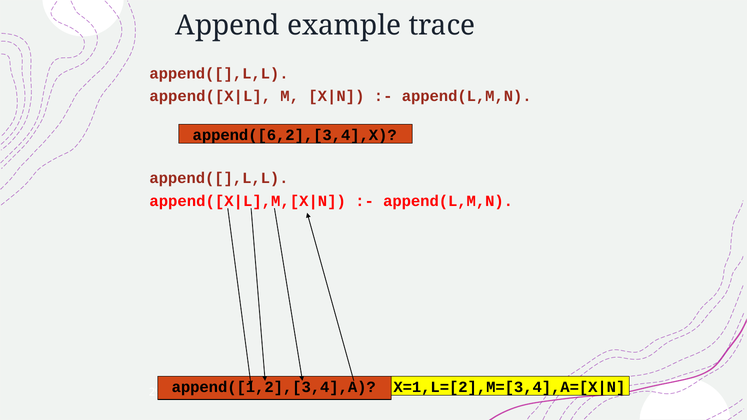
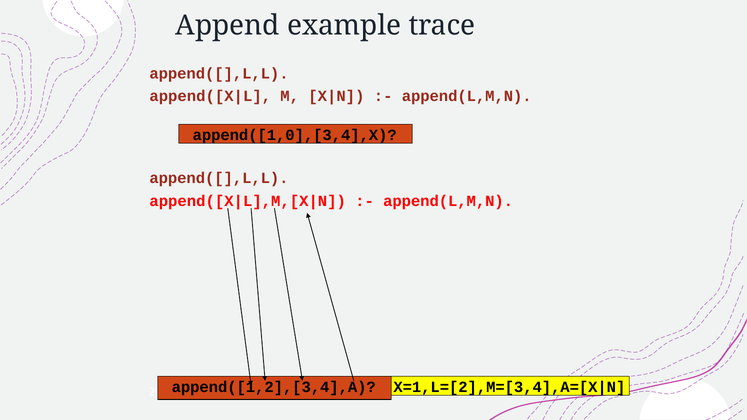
append([6,2],[3,4],X: append([6,2],[3,4],X -> append([1,0],[3,4],X
